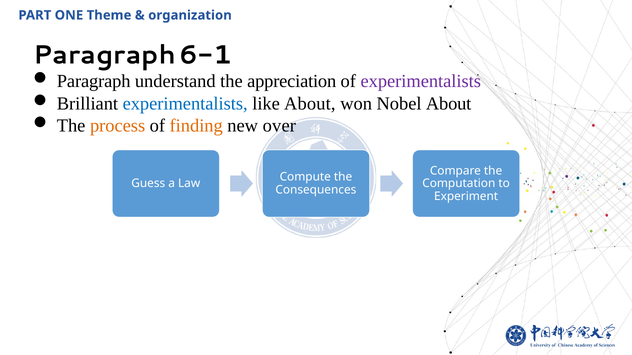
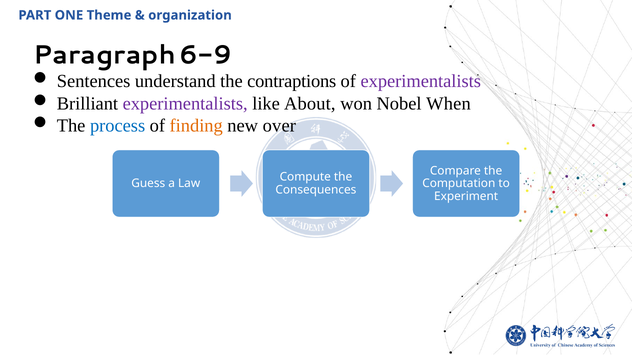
6-1: 6-1 -> 6-9
Paragraph at (94, 81): Paragraph -> Sentences
appreciation: appreciation -> contraptions
experimentalists at (185, 104) colour: blue -> purple
Nobel About: About -> When
process colour: orange -> blue
